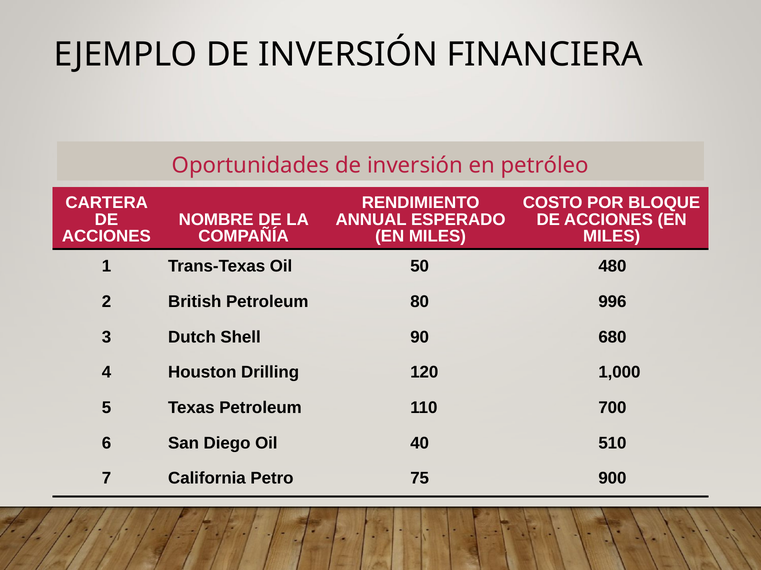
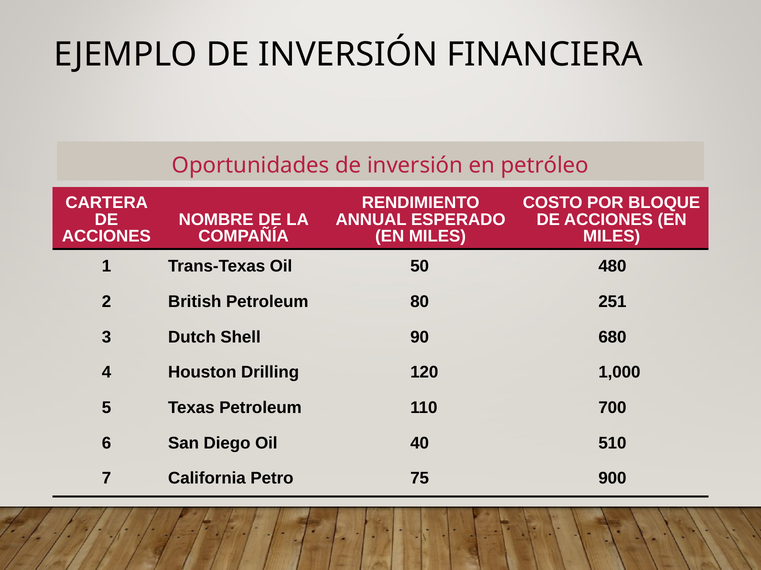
996: 996 -> 251
